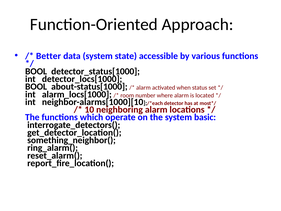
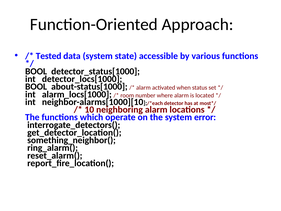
Better: Better -> Tested
basic: basic -> error
